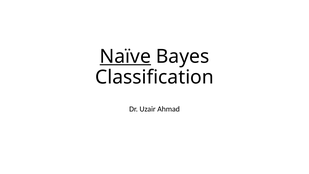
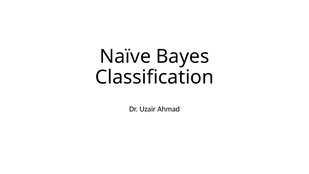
Naïve underline: present -> none
